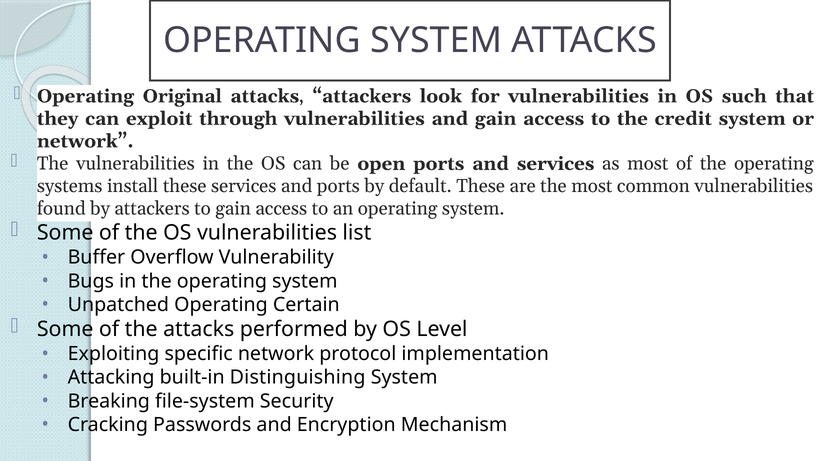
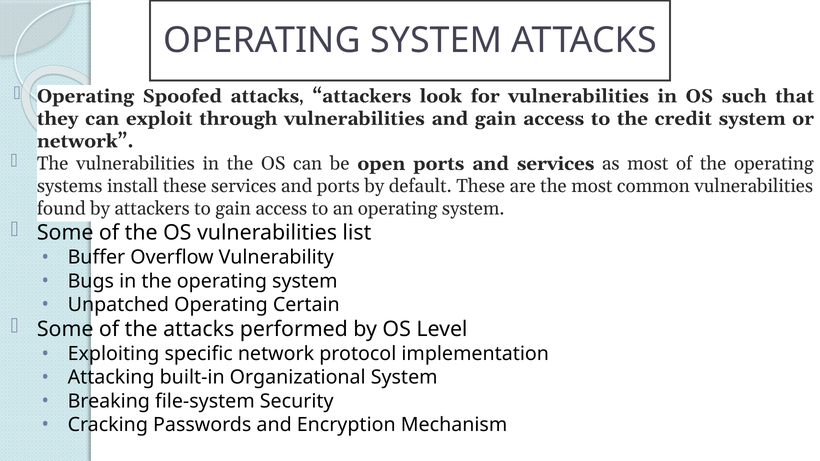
Original: Original -> Spoofed
Distinguishing: Distinguishing -> Organizational
